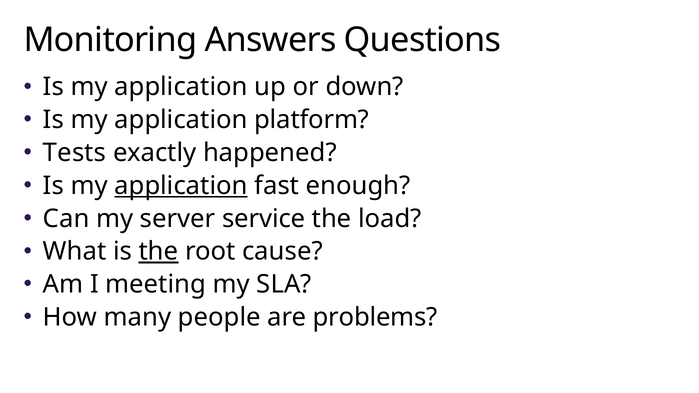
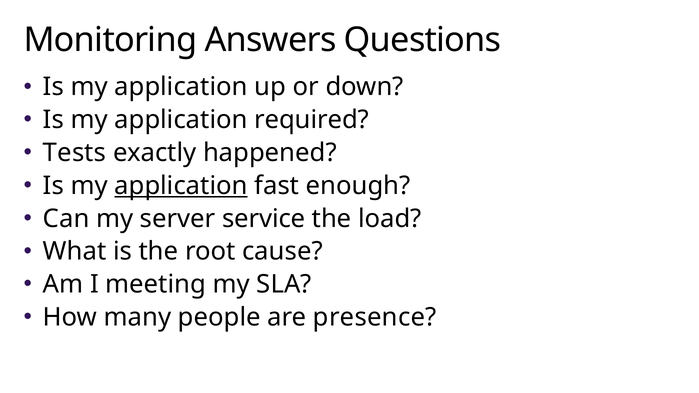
platform: platform -> required
the at (158, 252) underline: present -> none
problems: problems -> presence
